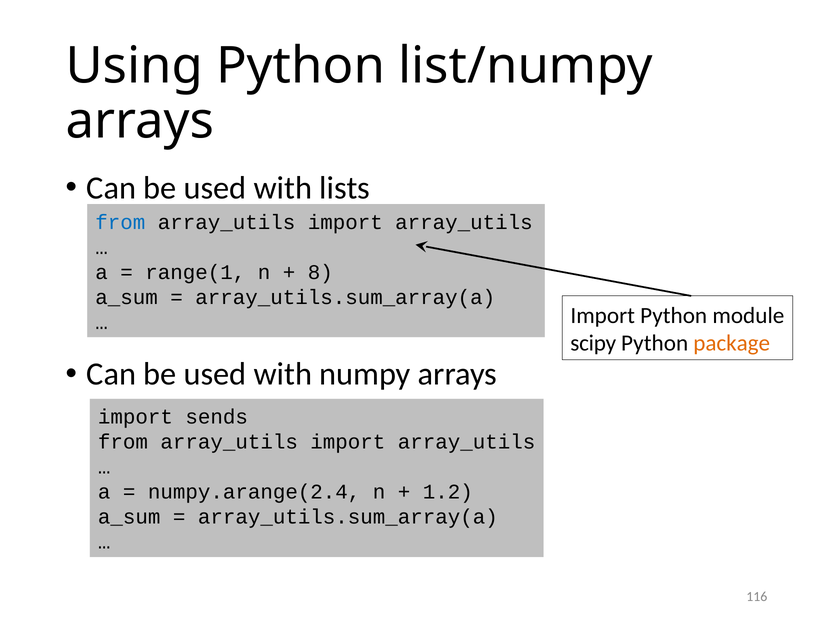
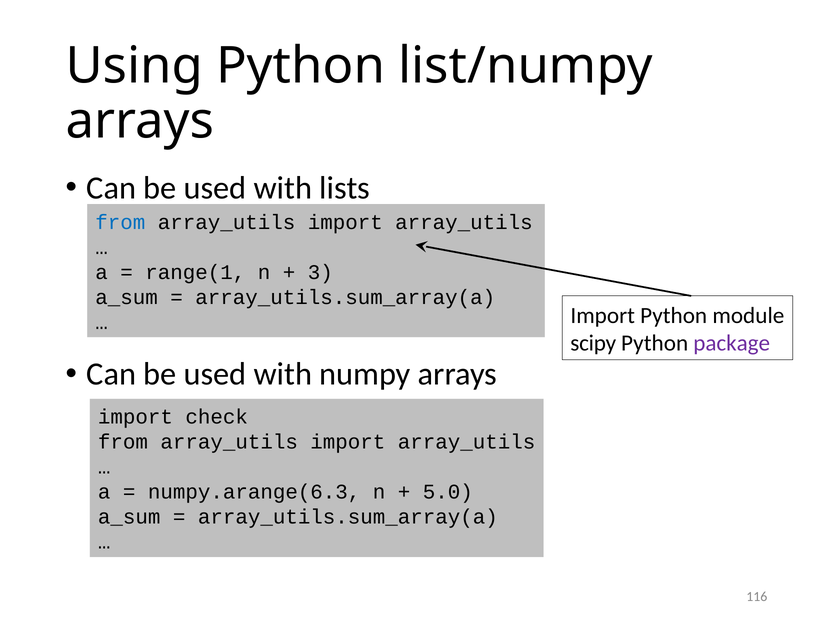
8: 8 -> 3
package colour: orange -> purple
sends: sends -> check
numpy.arange(2.4: numpy.arange(2.4 -> numpy.arange(6.3
1.2: 1.2 -> 5.0
